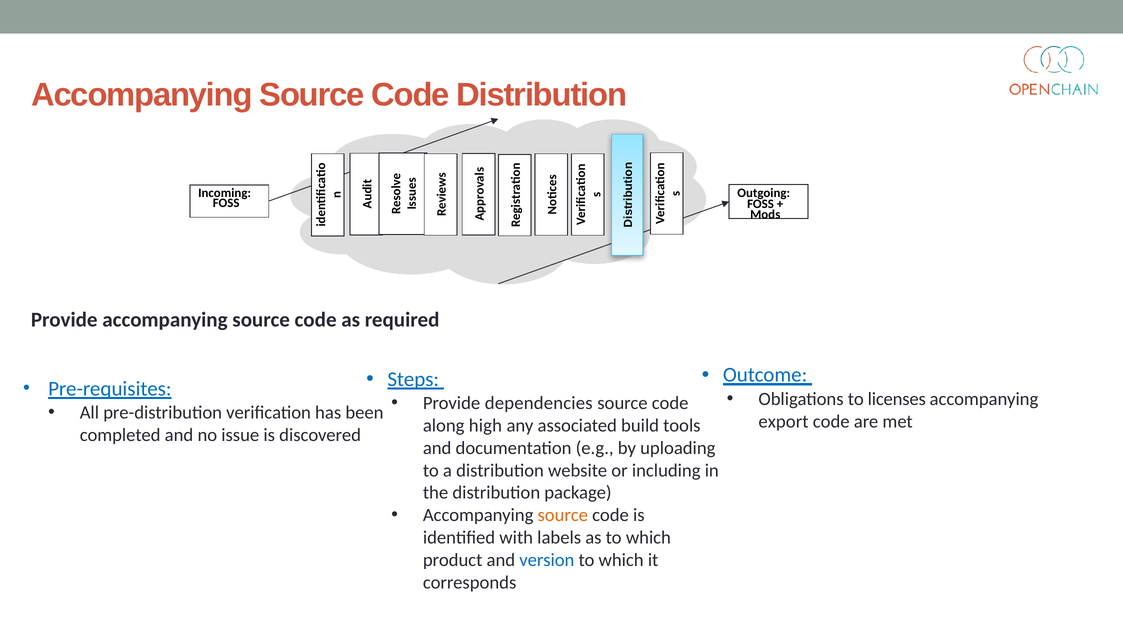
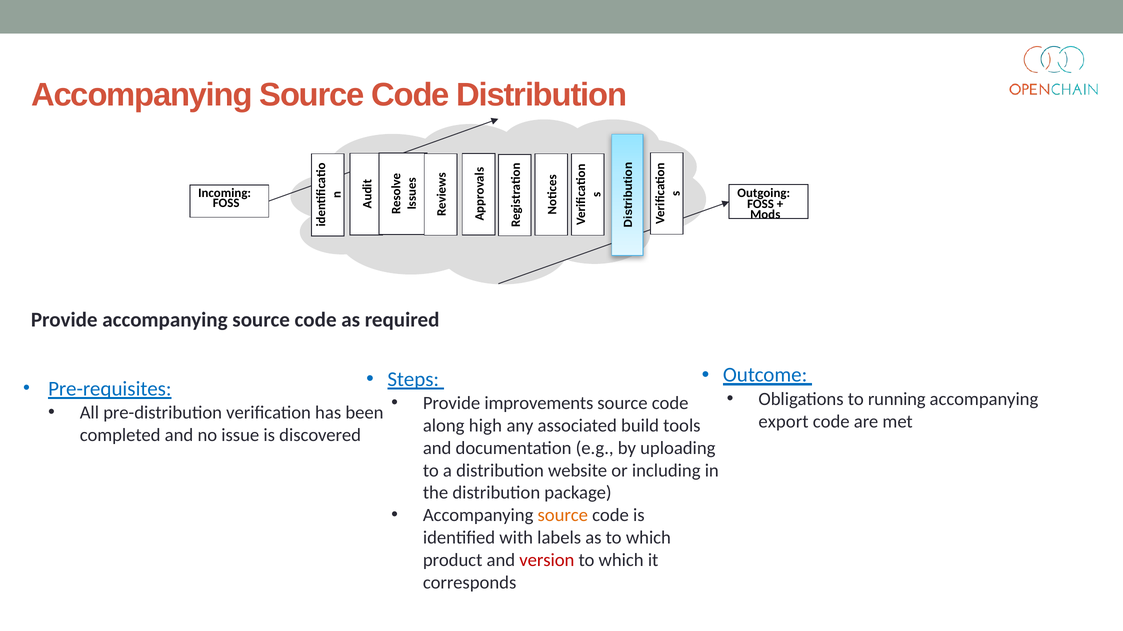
licenses: licenses -> running
dependencies: dependencies -> improvements
version colour: blue -> red
